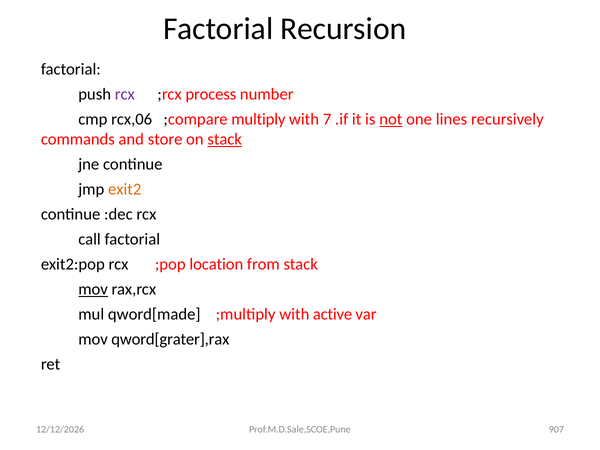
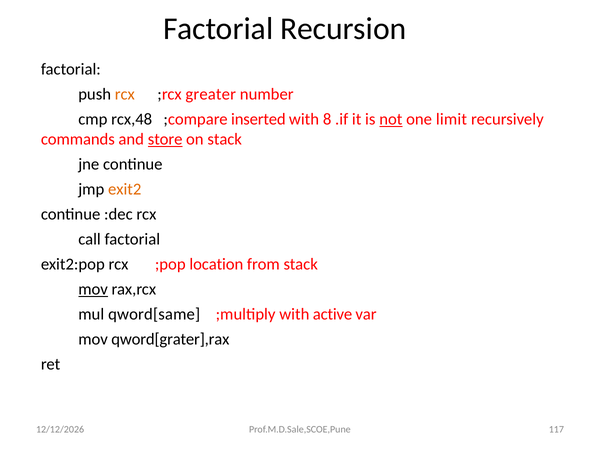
rcx at (125, 94) colour: purple -> orange
process: process -> greater
rcx,06: rcx,06 -> rcx,48
multiply: multiply -> inserted
7: 7 -> 8
lines: lines -> limit
store underline: none -> present
stack at (225, 139) underline: present -> none
qword[made: qword[made -> qword[same
907: 907 -> 117
